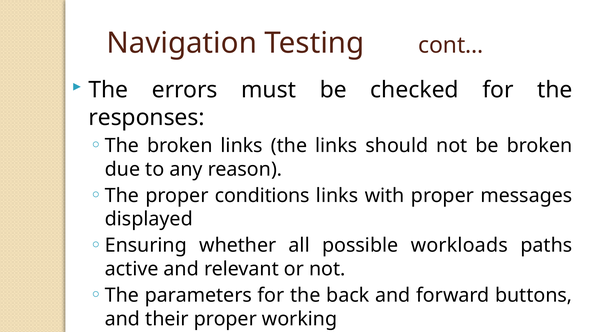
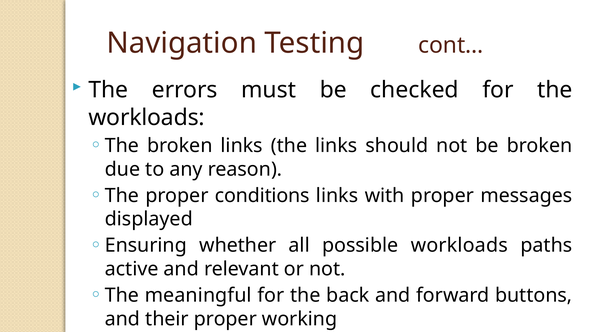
responses at (146, 118): responses -> workloads
parameters: parameters -> meaningful
